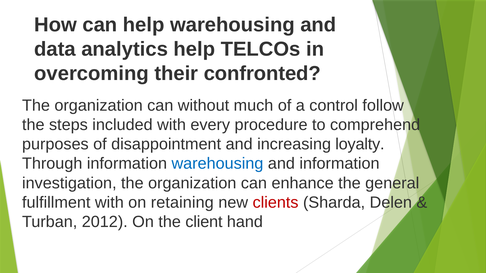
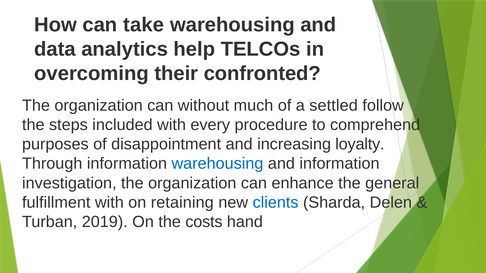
can help: help -> take
control: control -> settled
clients colour: red -> blue
2012: 2012 -> 2019
client: client -> costs
